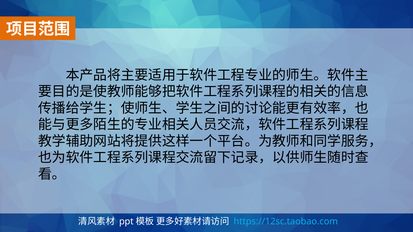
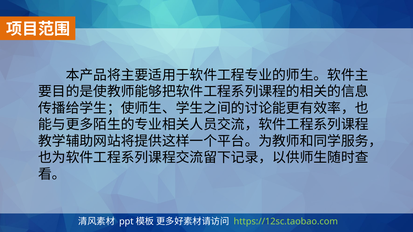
https://12sc.taobao.com colour: light blue -> light green
